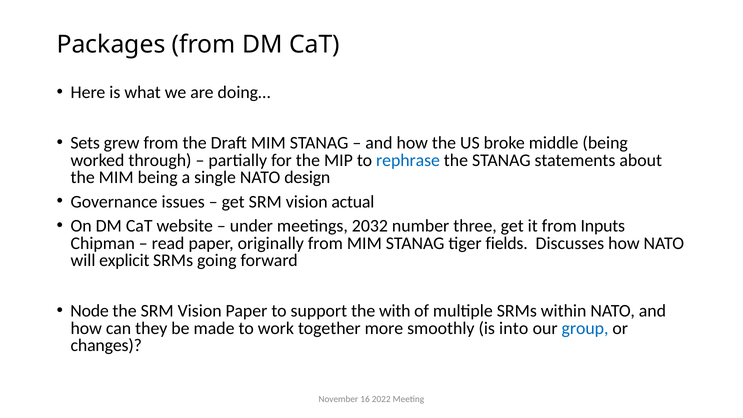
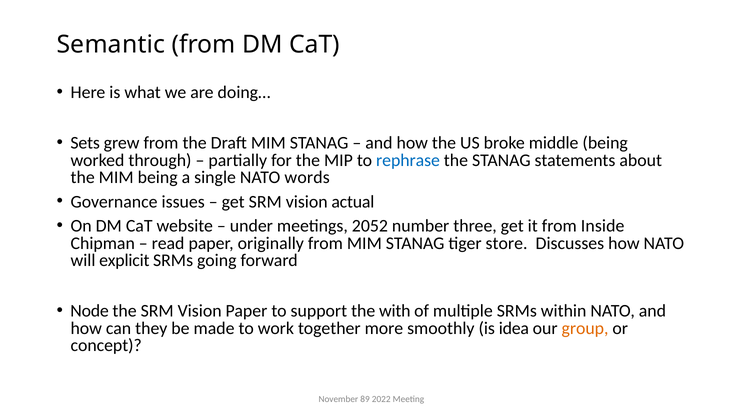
Packages: Packages -> Semantic
design: design -> words
2032: 2032 -> 2052
Inputs: Inputs -> Inside
fields: fields -> store
into: into -> idea
group colour: blue -> orange
changes: changes -> concept
16: 16 -> 89
